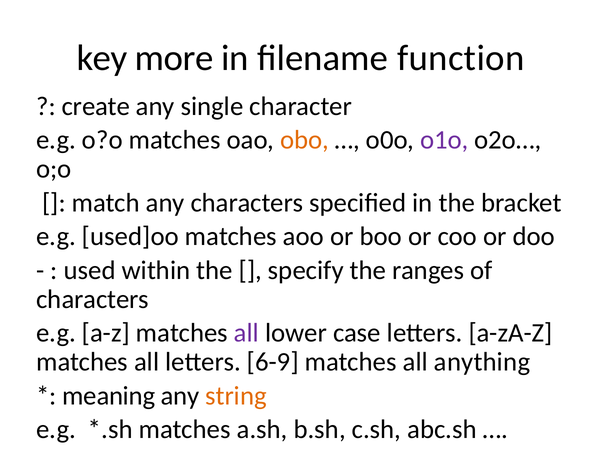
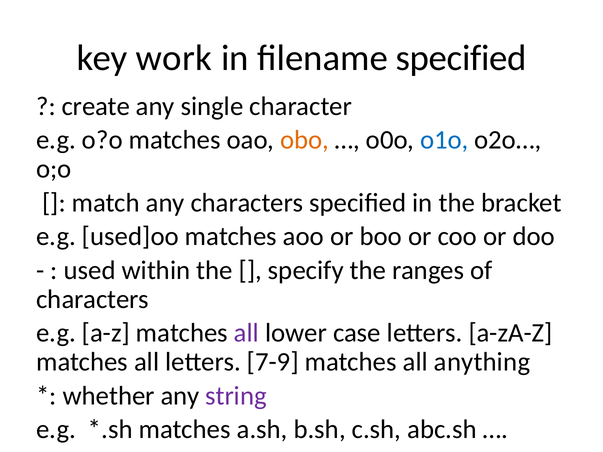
more: more -> work
filename function: function -> specified
o1o colour: purple -> blue
6-9: 6-9 -> 7-9
meaning: meaning -> whether
string colour: orange -> purple
